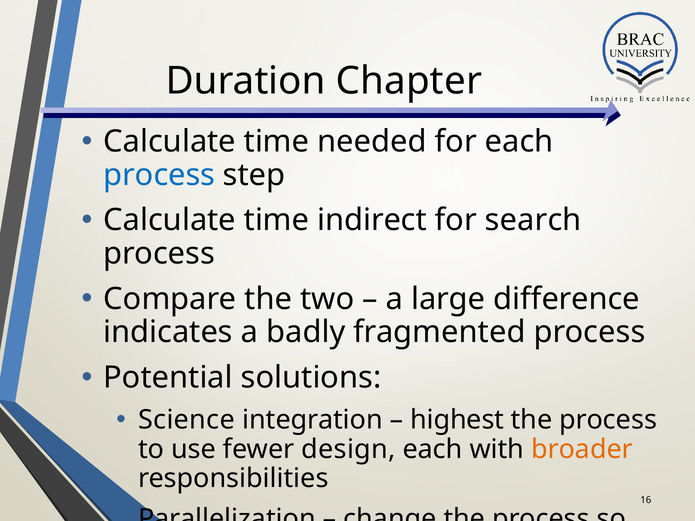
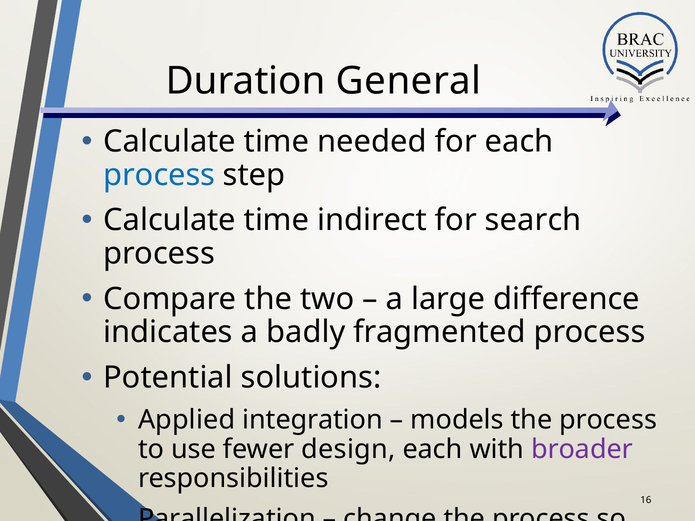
Chapter: Chapter -> General
Science: Science -> Applied
highest: highest -> models
broader colour: orange -> purple
